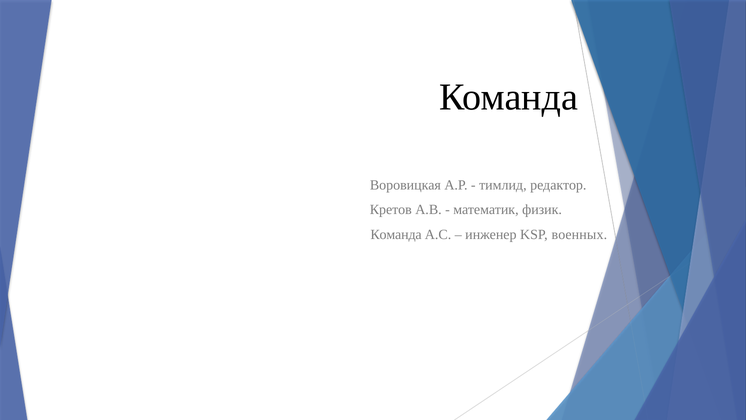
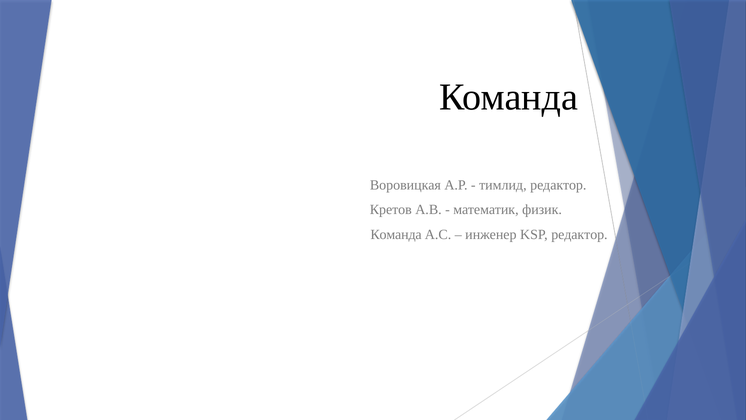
KSP военных: военных -> редактор
